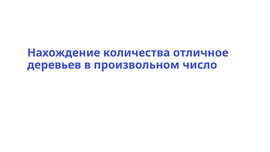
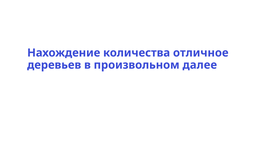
число: число -> далее
